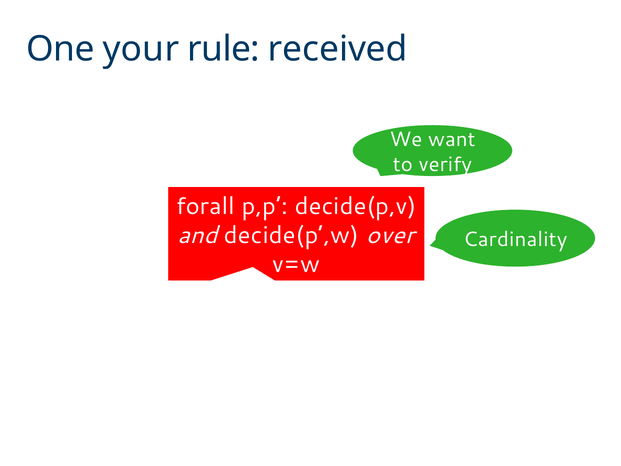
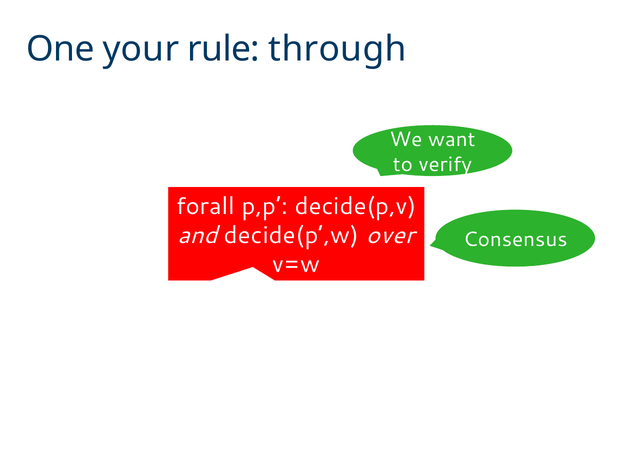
received: received -> through
Cardinality: Cardinality -> Consensus
